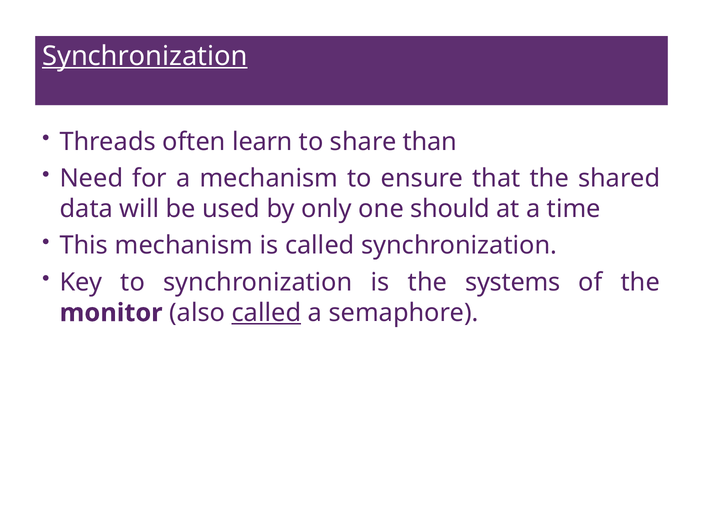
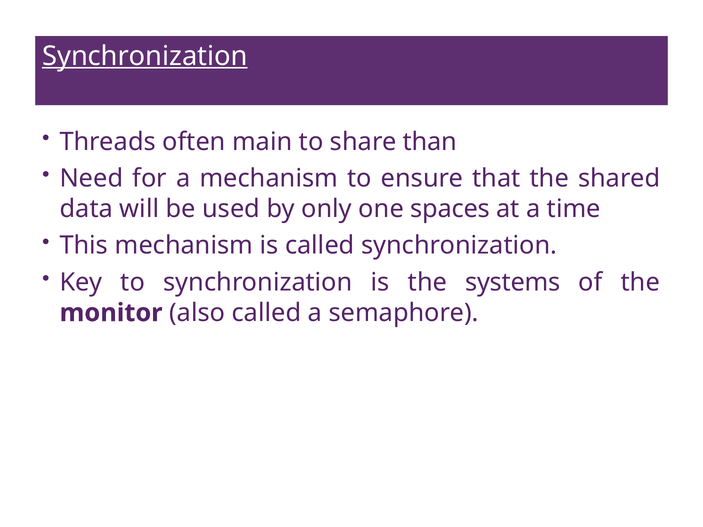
learn: learn -> main
should: should -> spaces
called at (266, 313) underline: present -> none
